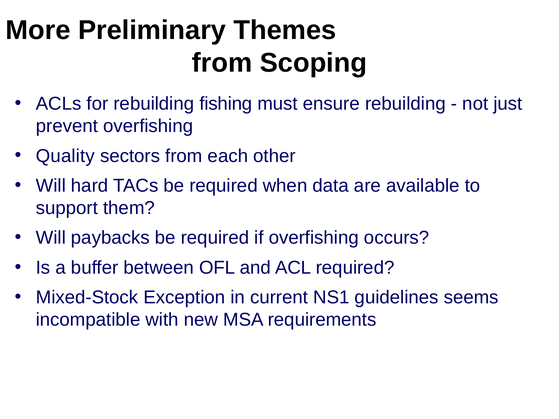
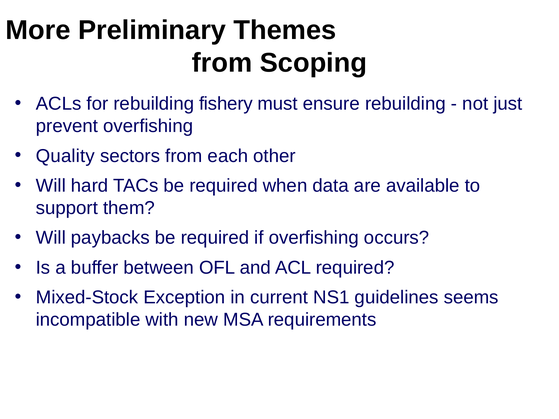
fishing: fishing -> fishery
